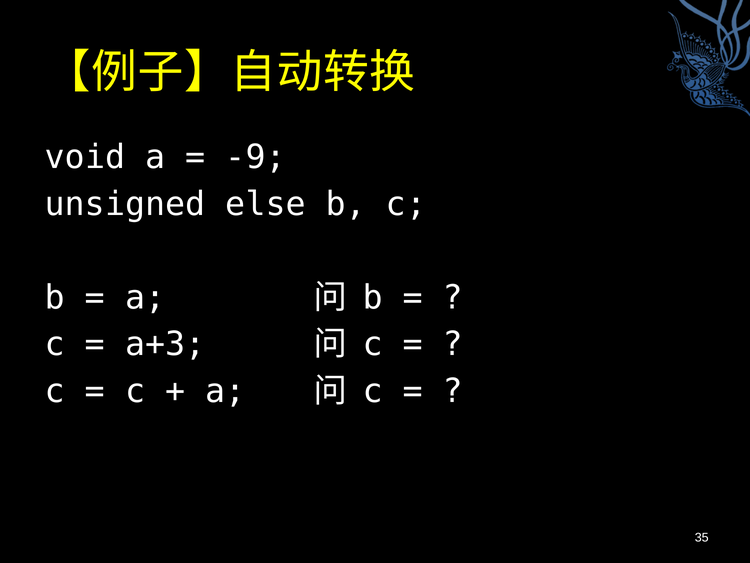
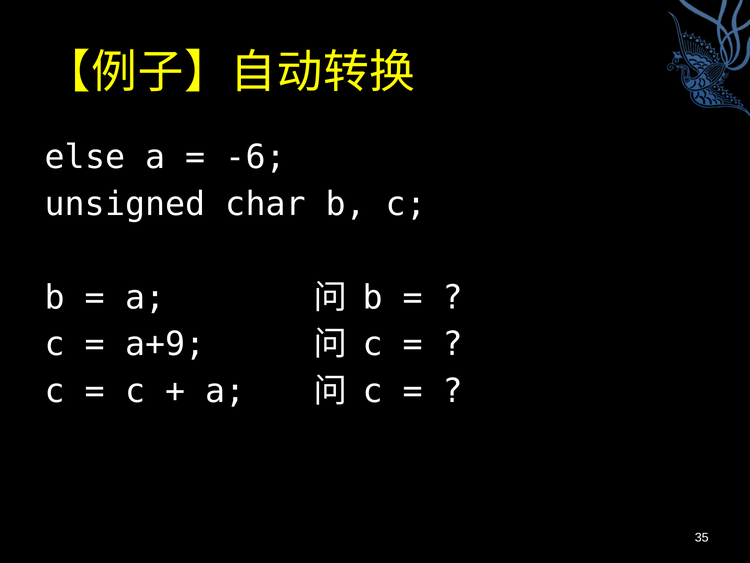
void: void -> else
-9: -9 -> -6
else: else -> char
a+3: a+3 -> a+9
